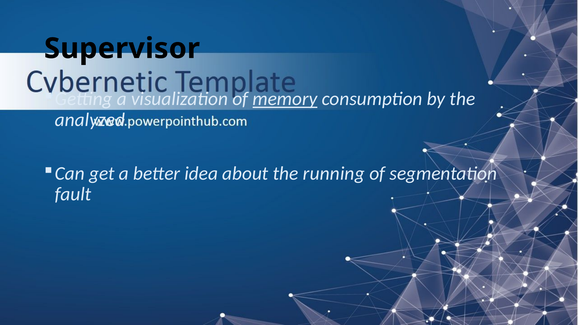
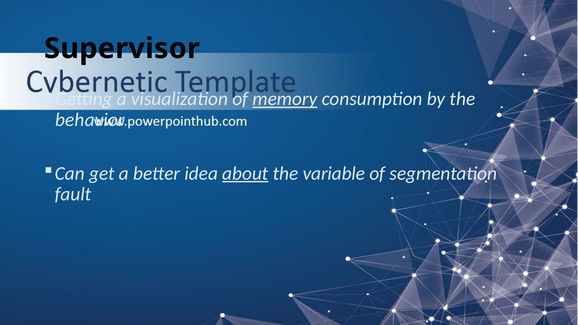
analyzed: analyzed -> behavior
about underline: none -> present
running: running -> variable
